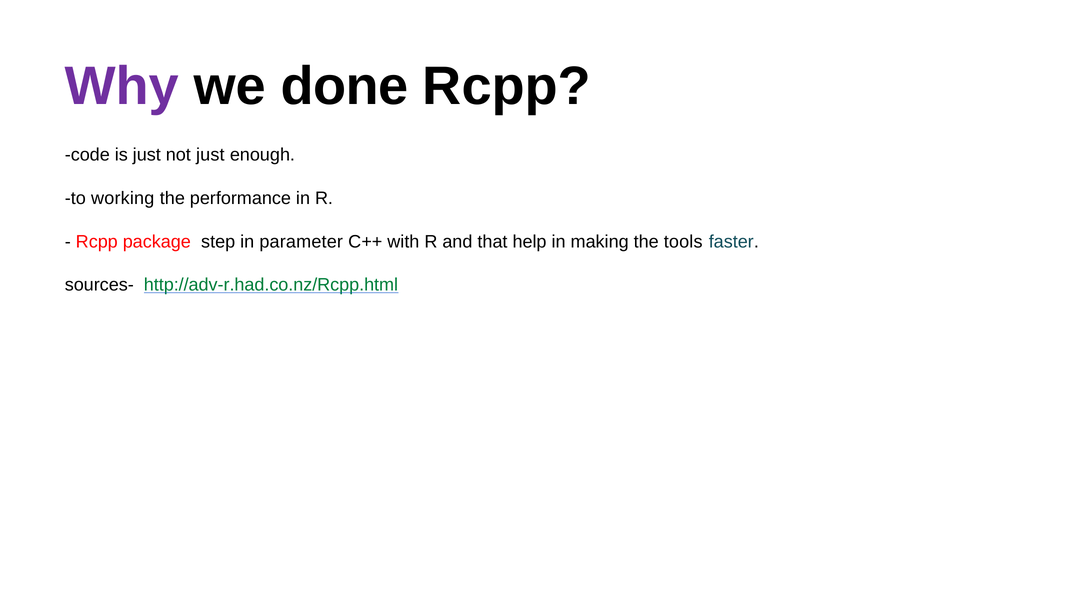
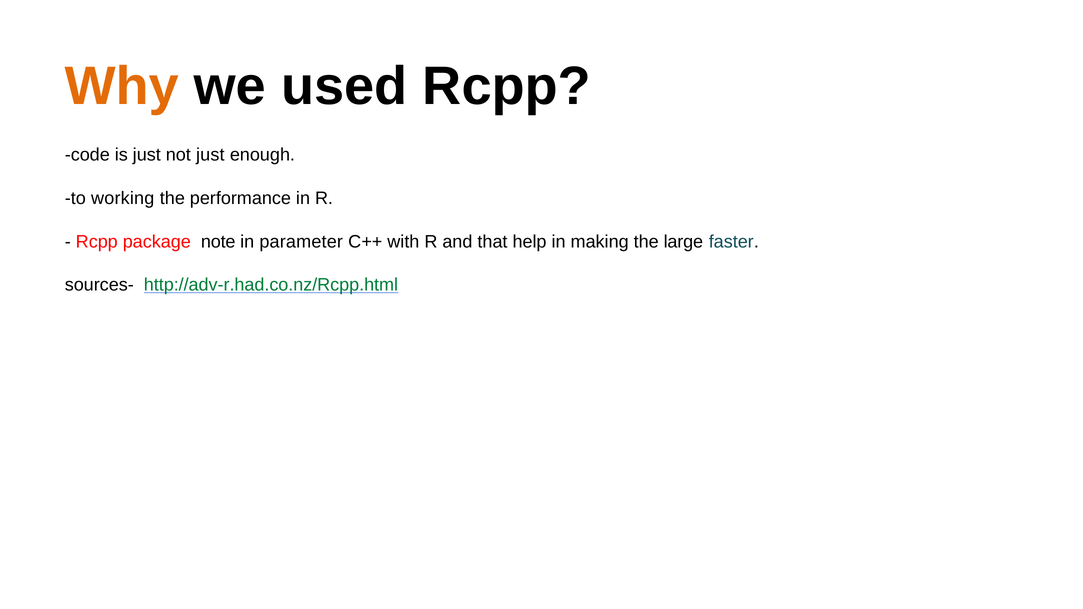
Why colour: purple -> orange
done: done -> used
step: step -> note
tools: tools -> large
